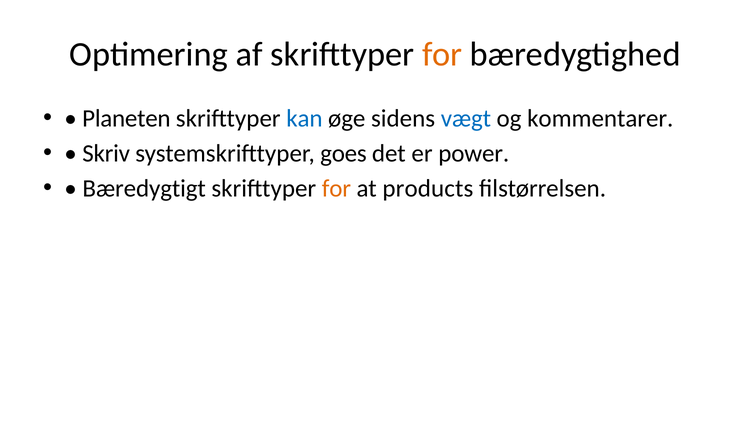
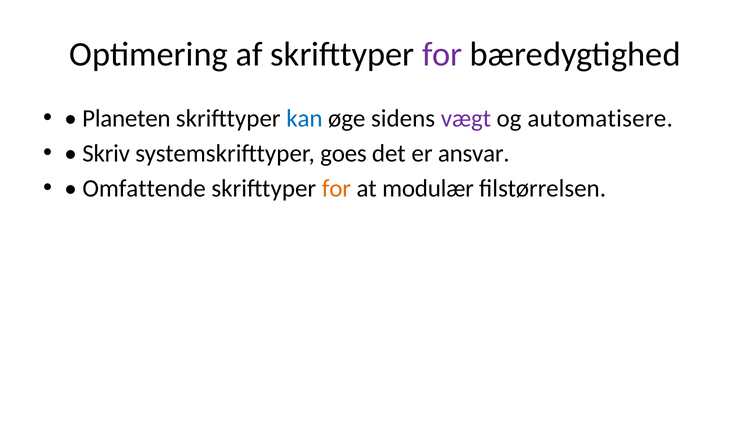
for at (442, 55) colour: orange -> purple
vægt colour: blue -> purple
kommentarer: kommentarer -> automatisere
power: power -> ansvar
Bæredygtigt: Bæredygtigt -> Omfattende
products: products -> modulær
